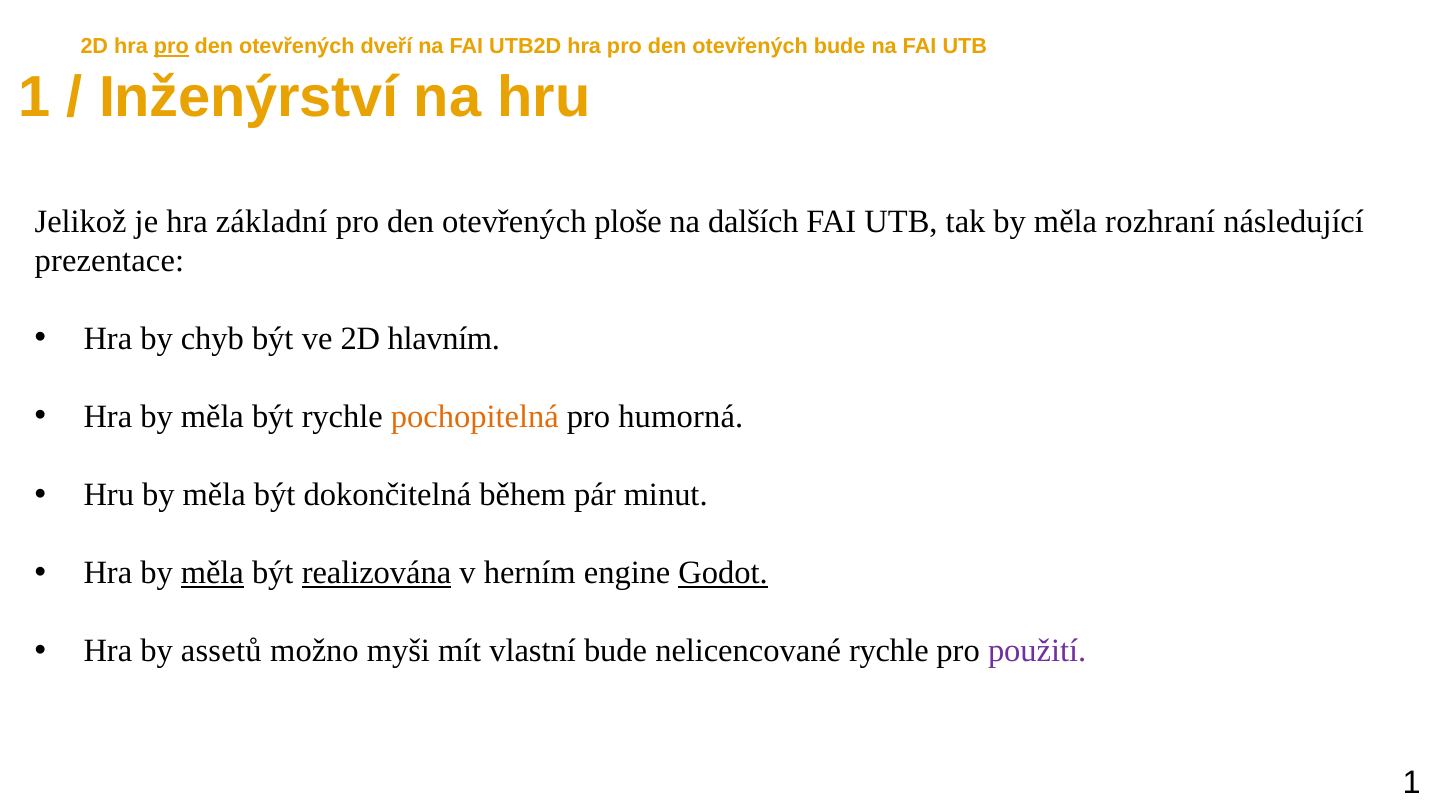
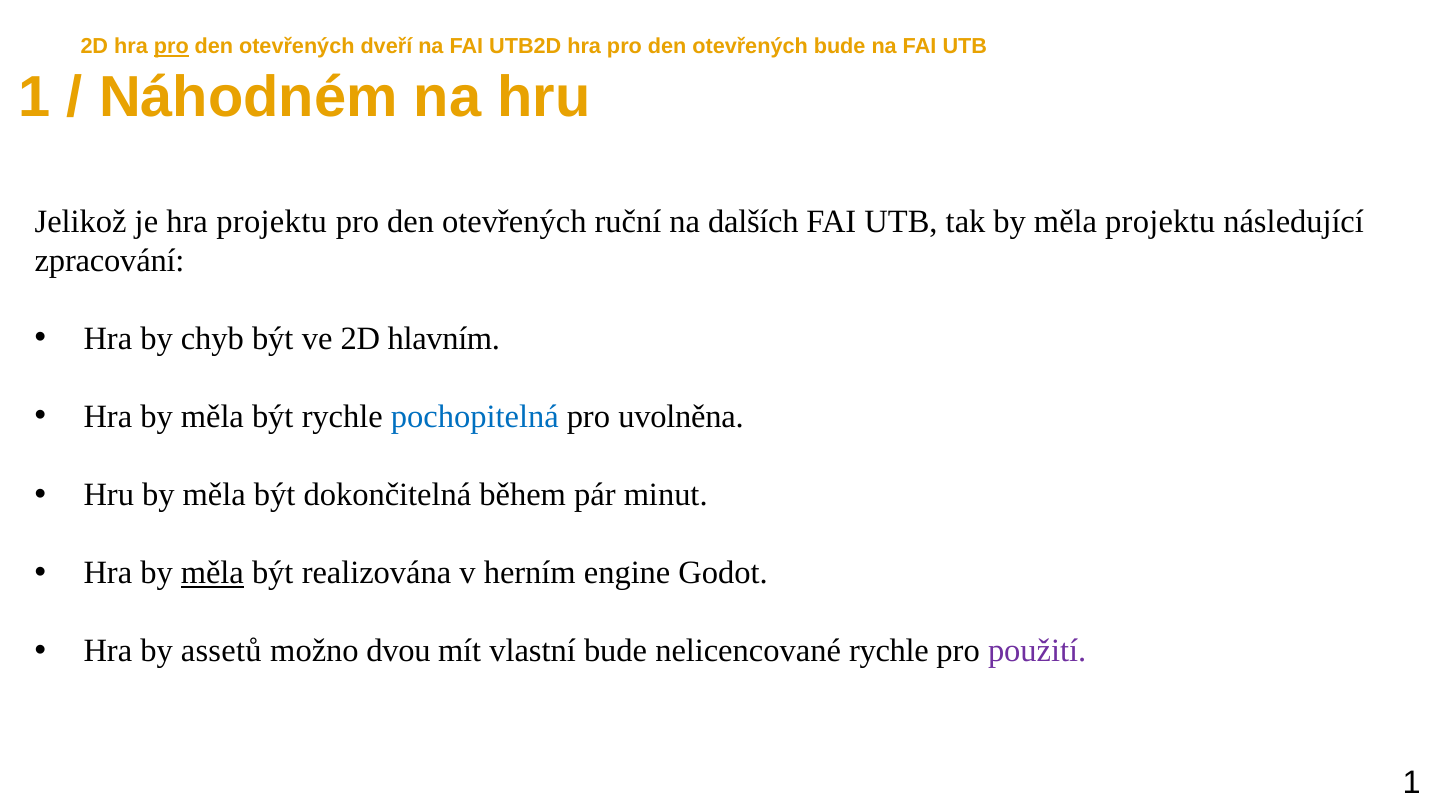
Inženýrství: Inženýrství -> Náhodném
hra základní: základní -> projektu
ploše: ploše -> ruční
měla rozhraní: rozhraní -> projektu
prezentace: prezentace -> zpracování
pochopitelná colour: orange -> blue
humorná: humorná -> uvolněna
realizována underline: present -> none
Godot underline: present -> none
myši: myši -> dvou
